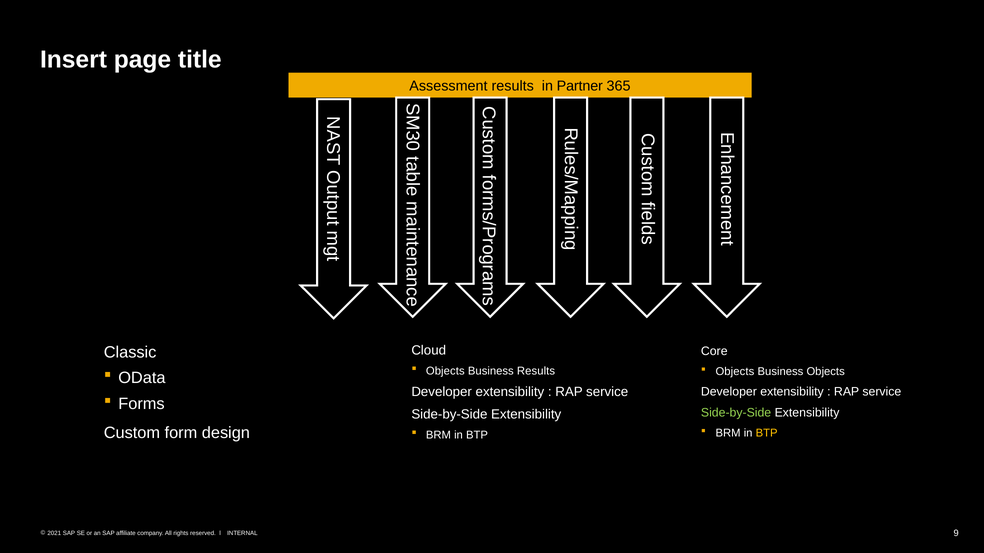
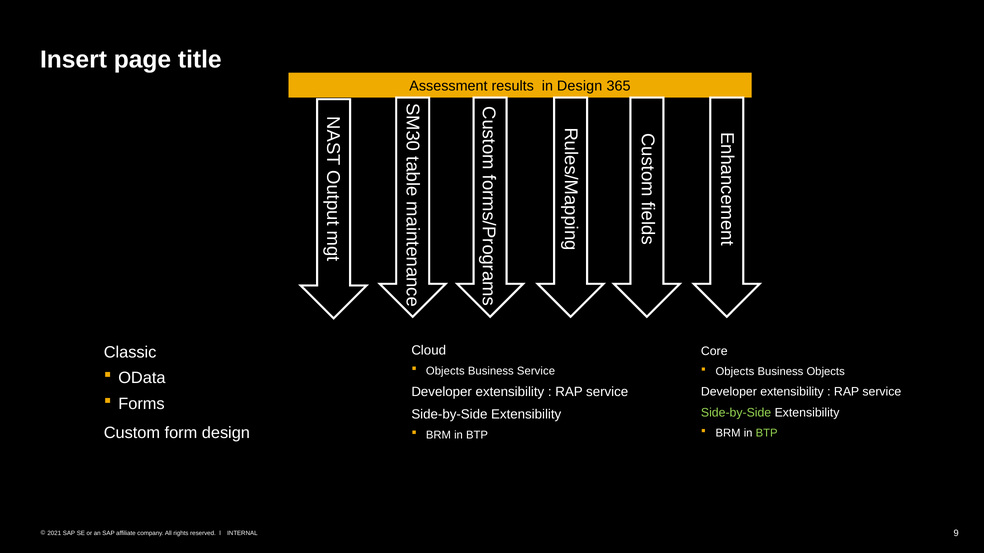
in Partner: Partner -> Design
Business Results: Results -> Service
BTP at (767, 433) colour: yellow -> light green
